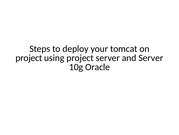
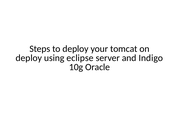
project at (29, 58): project -> deploy
using project: project -> eclipse
and Server: Server -> Indigo
